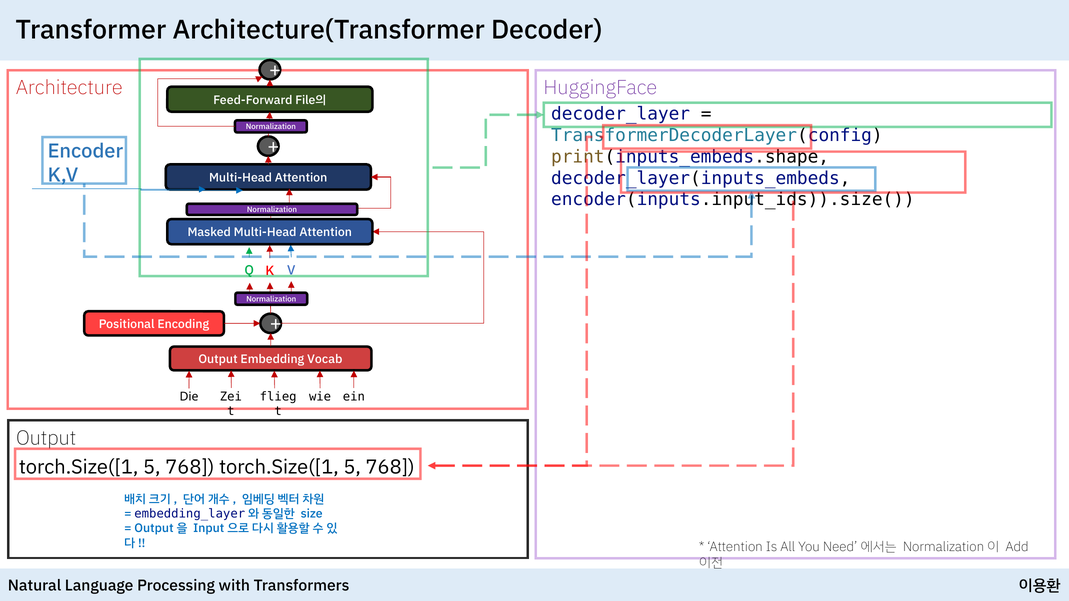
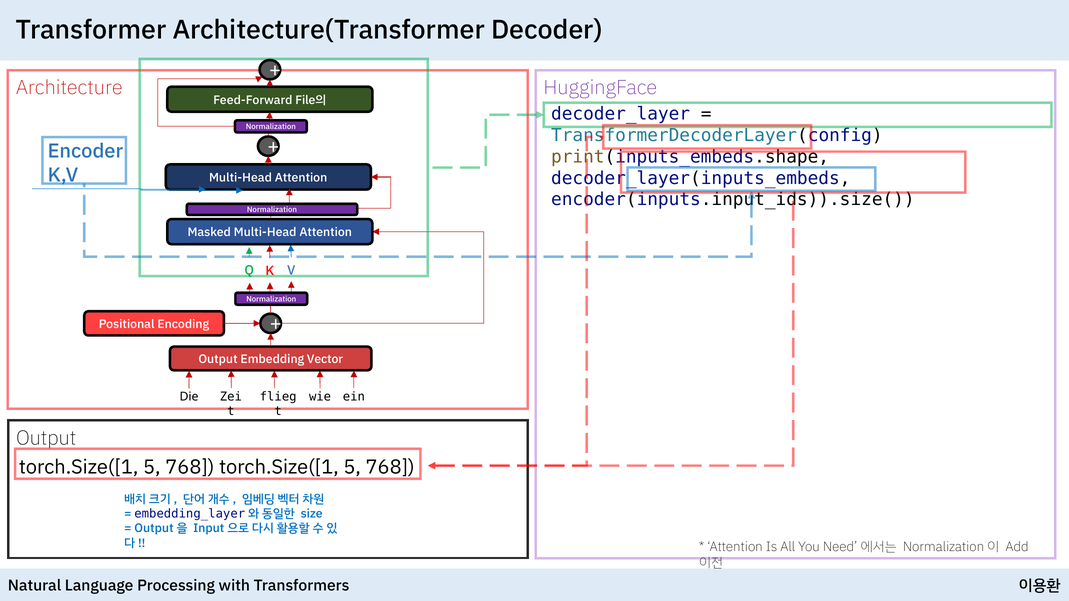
Vocab: Vocab -> Vector
